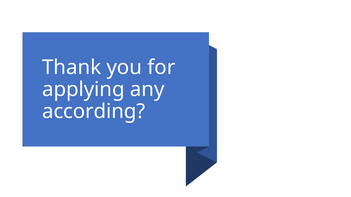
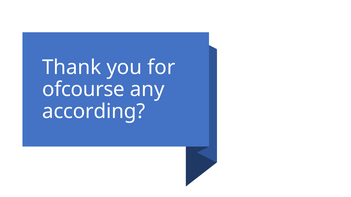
applying: applying -> ofcourse
